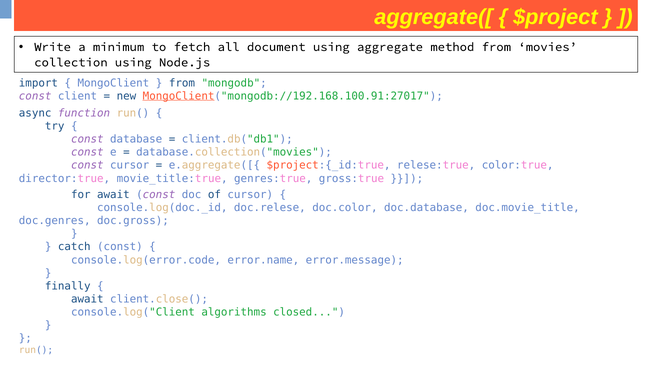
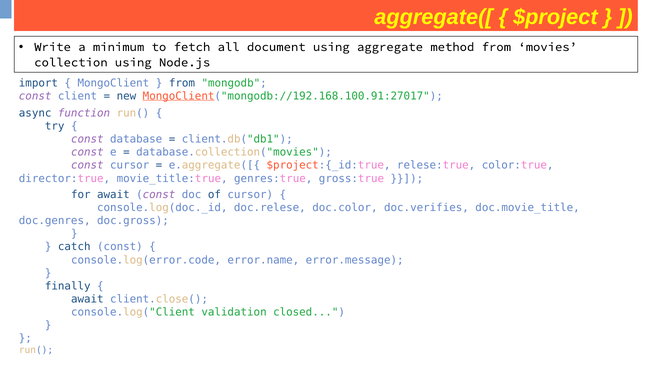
doc.database: doc.database -> doc.verifies
algorithms: algorithms -> validation
